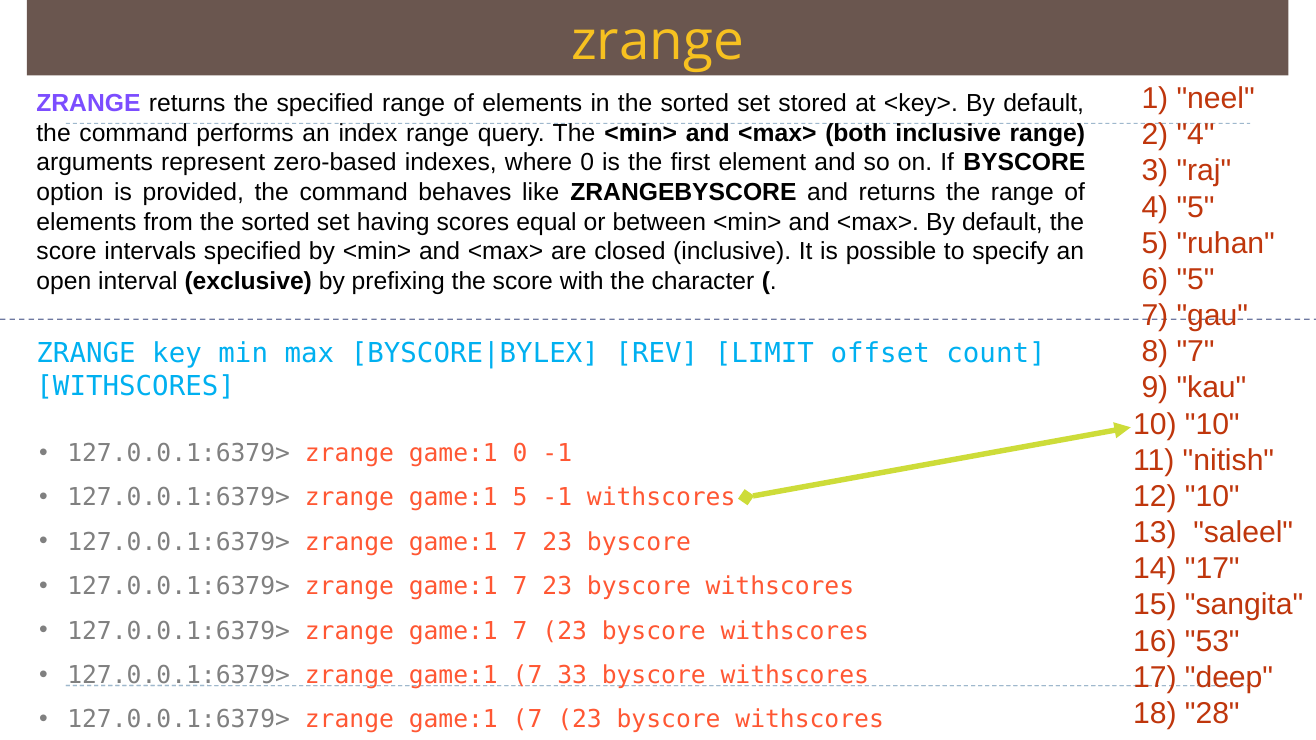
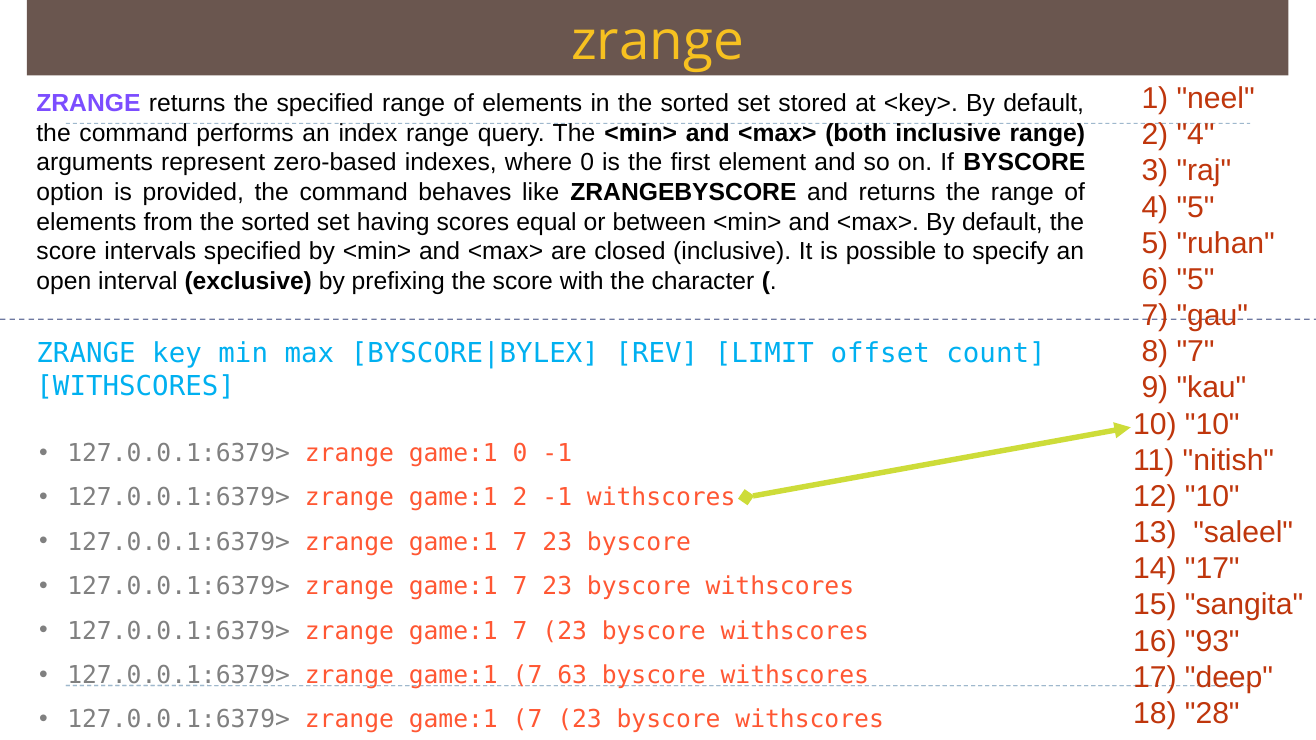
game:1 5: 5 -> 2
53: 53 -> 93
33: 33 -> 63
